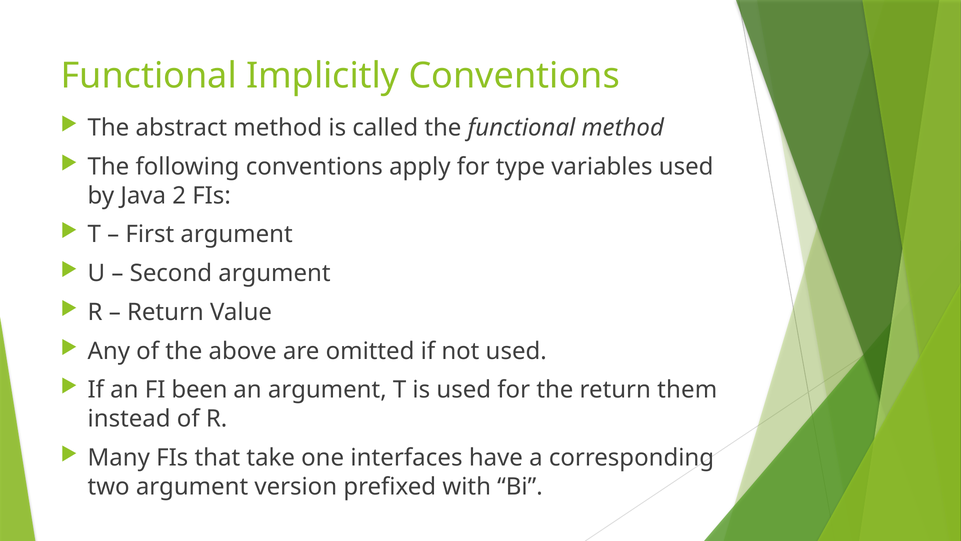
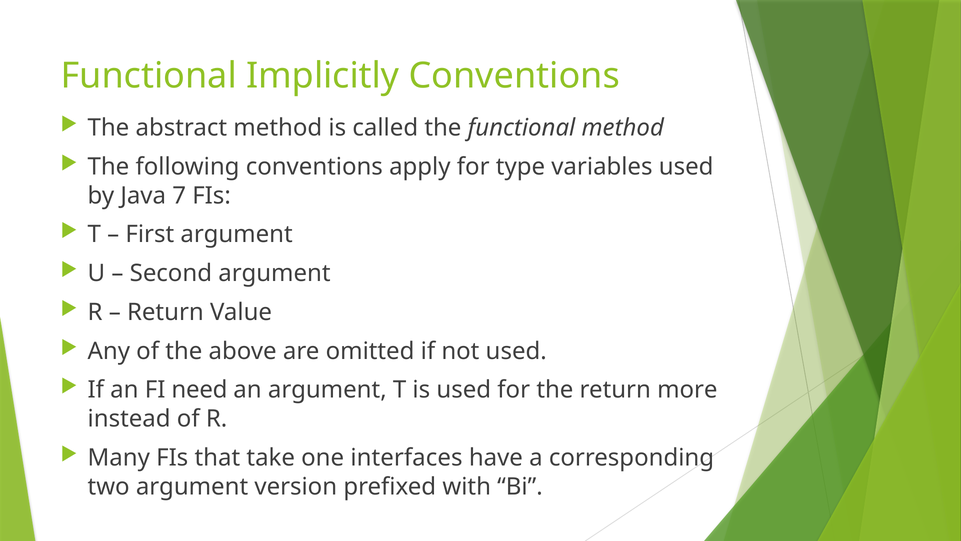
2: 2 -> 7
been: been -> need
them: them -> more
